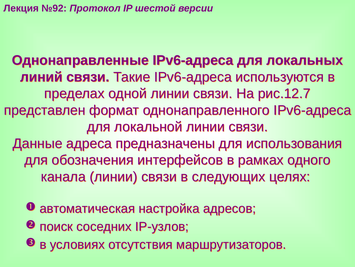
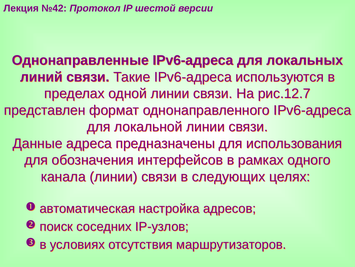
№92: №92 -> №42
